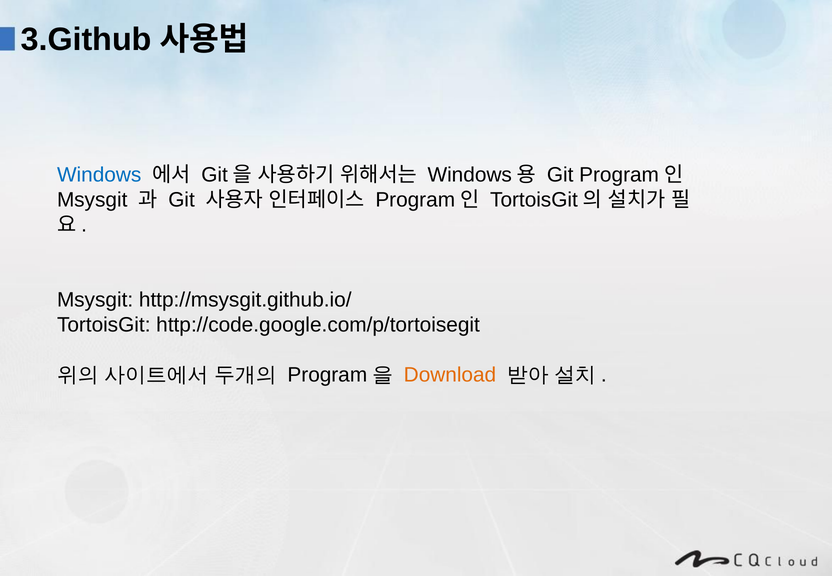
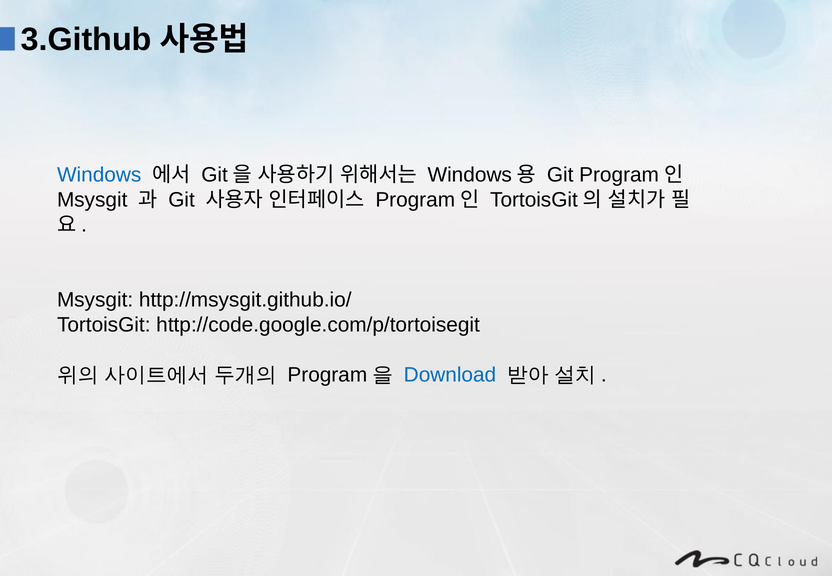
Download colour: orange -> blue
